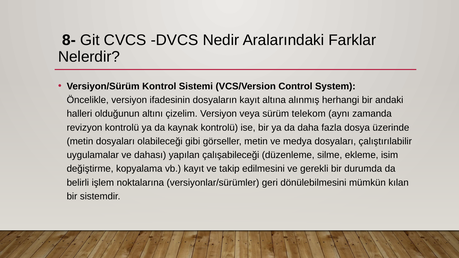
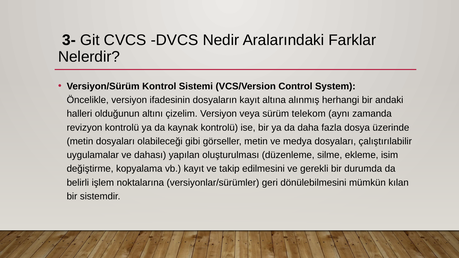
8-: 8- -> 3-
çalışabileceği: çalışabileceği -> oluşturulması
